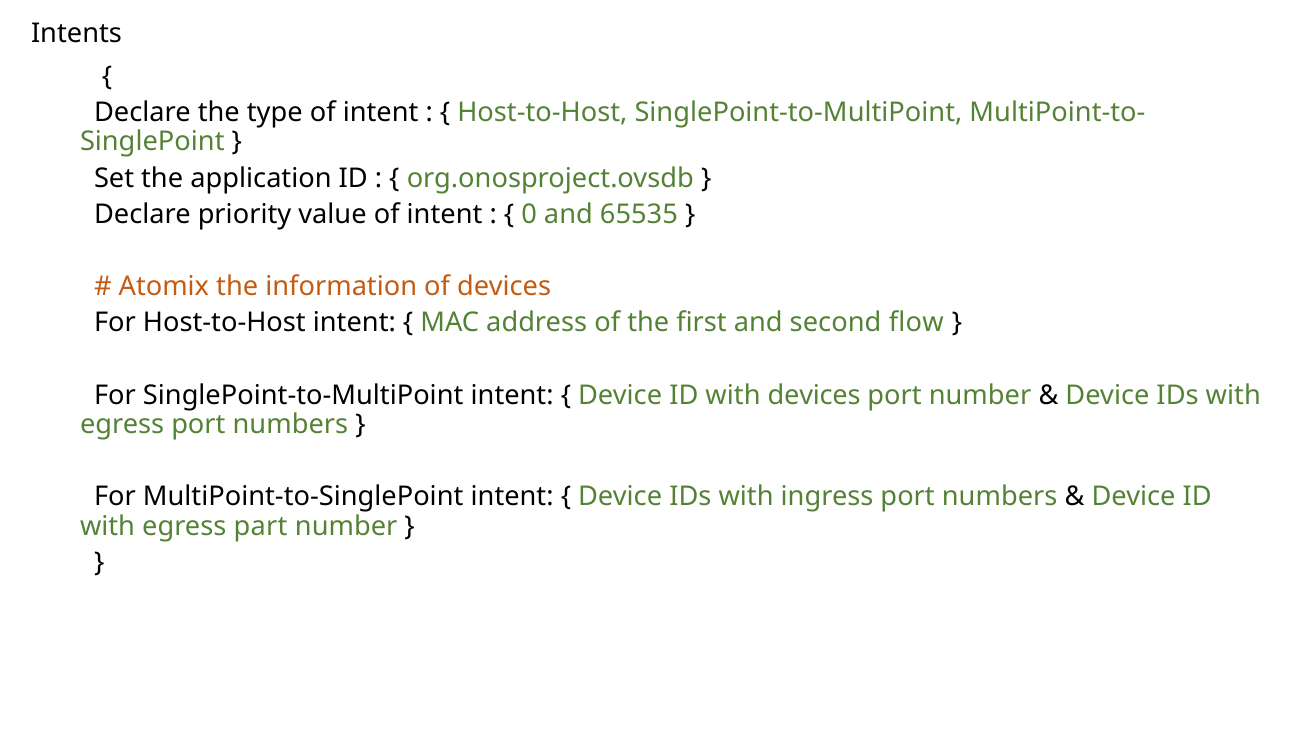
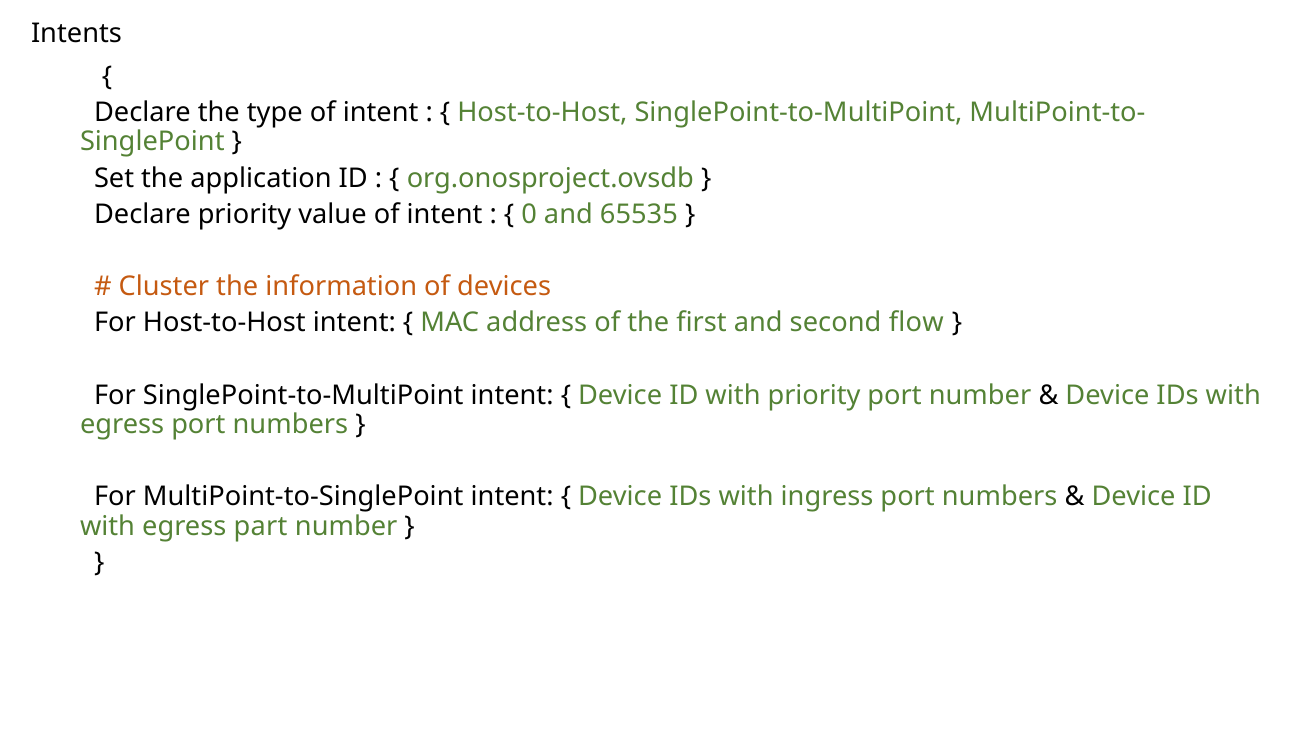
Atomix: Atomix -> Cluster
with devices: devices -> priority
